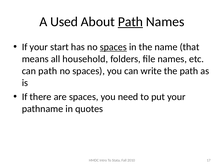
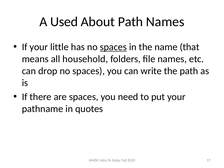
Path at (130, 22) underline: present -> none
start: start -> little
can path: path -> drop
